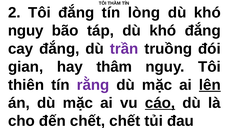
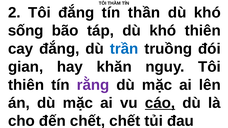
lòng: lòng -> thần
nguy at (26, 31): nguy -> sống
khó đắng: đắng -> thiên
trần colour: purple -> blue
thâm: thâm -> khăn
lên underline: present -> none
